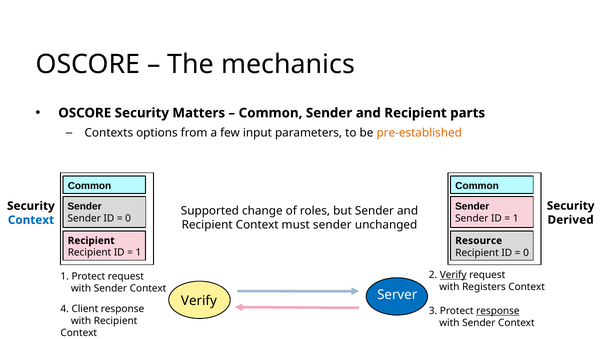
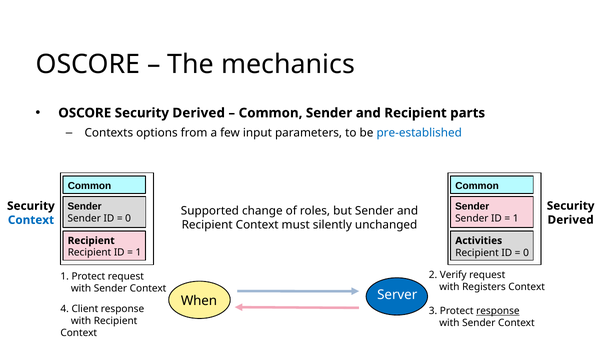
OSCORE Security Matters: Matters -> Derived
pre-established colour: orange -> blue
must sender: sender -> silently
Resource: Resource -> Activities
Verify at (453, 275) underline: present -> none
Verify at (199, 301): Verify -> When
